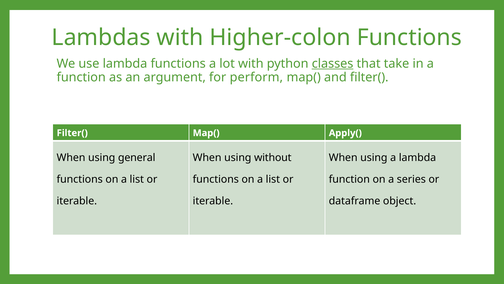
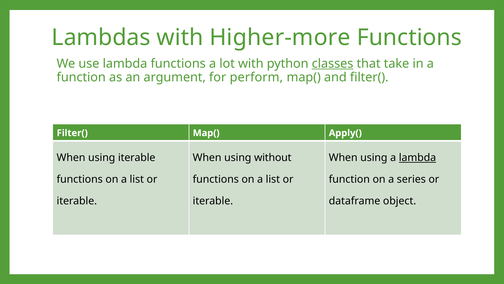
Higher-colon: Higher-colon -> Higher-more
using general: general -> iterable
lambda at (417, 157) underline: none -> present
